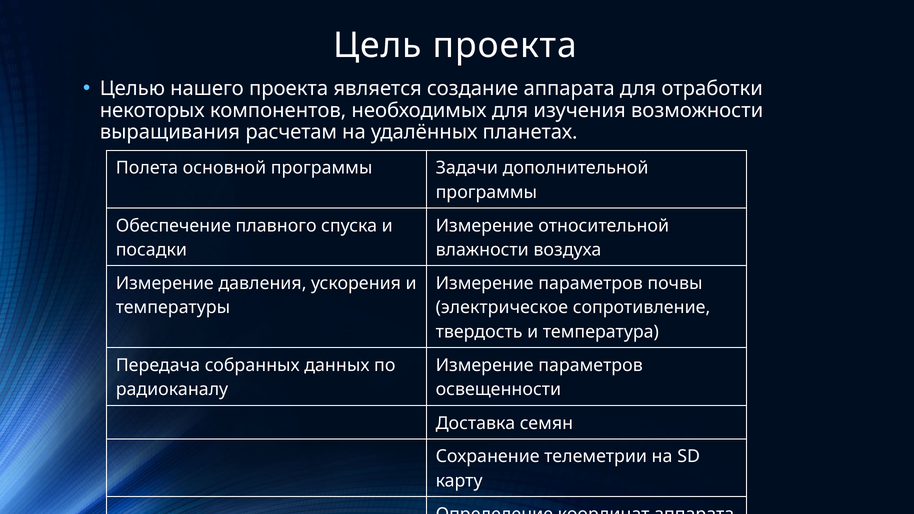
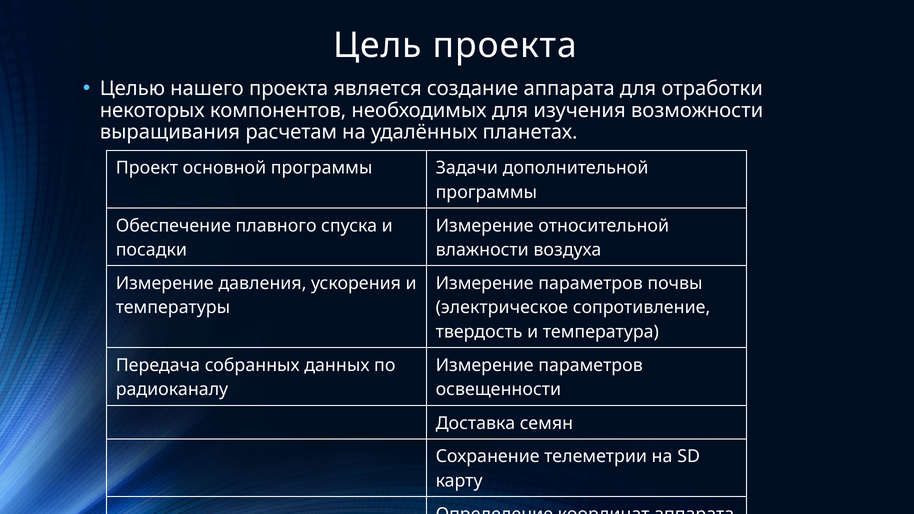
Полета: Полета -> Проект
